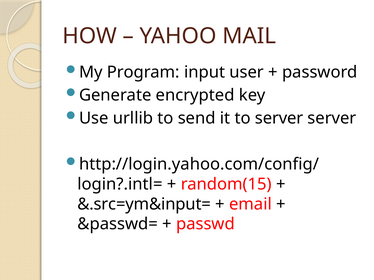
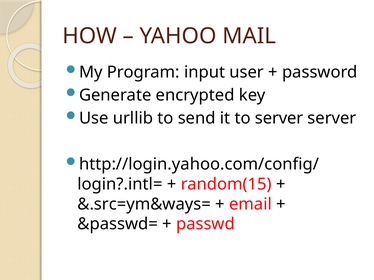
&.src=ym&input=: &.src=ym&input= -> &.src=ym&ways=
